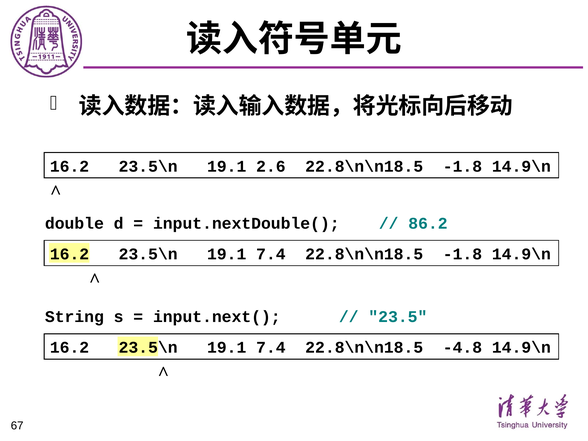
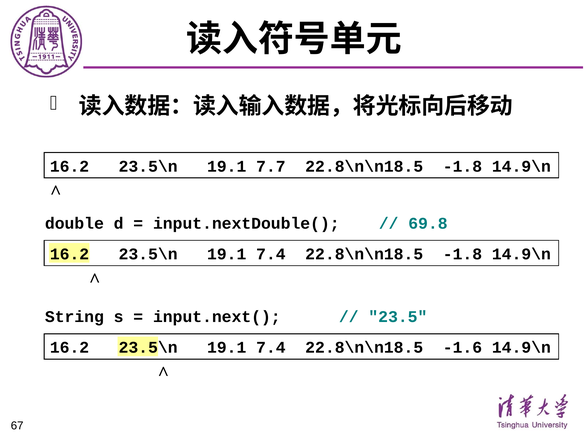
2.6: 2.6 -> 7.7
86.2: 86.2 -> 69.8
-4.8: -4.8 -> -1.6
